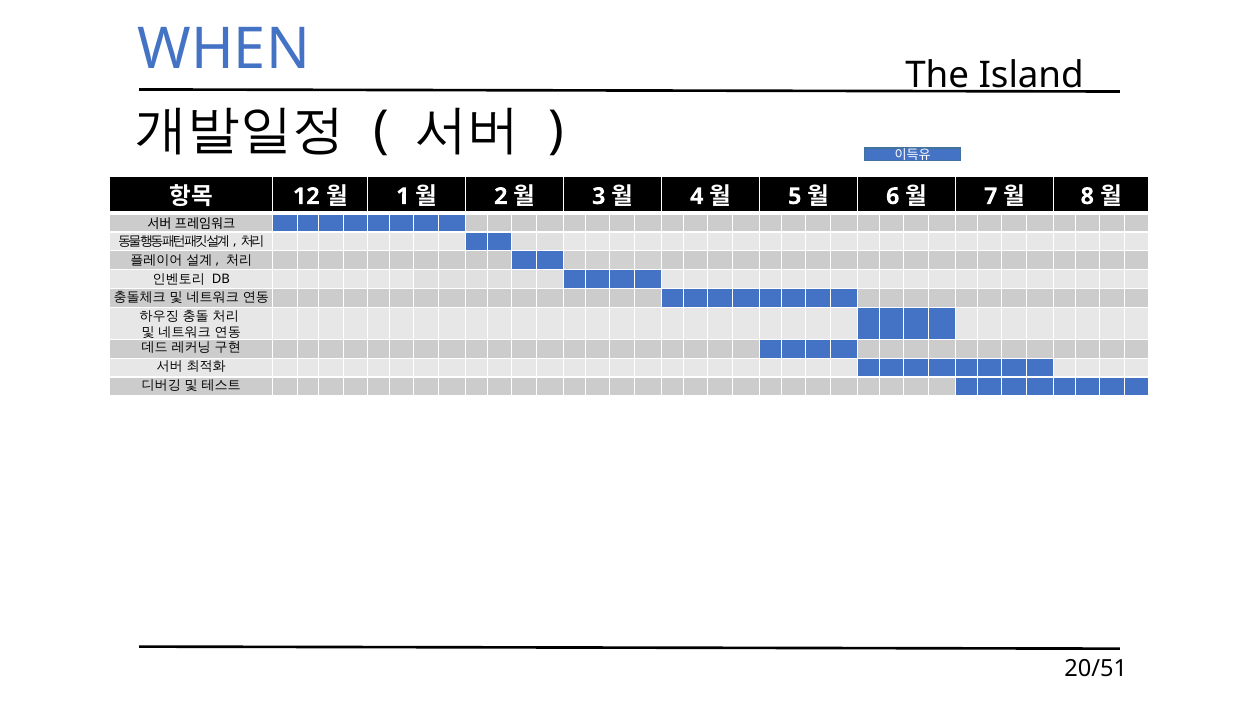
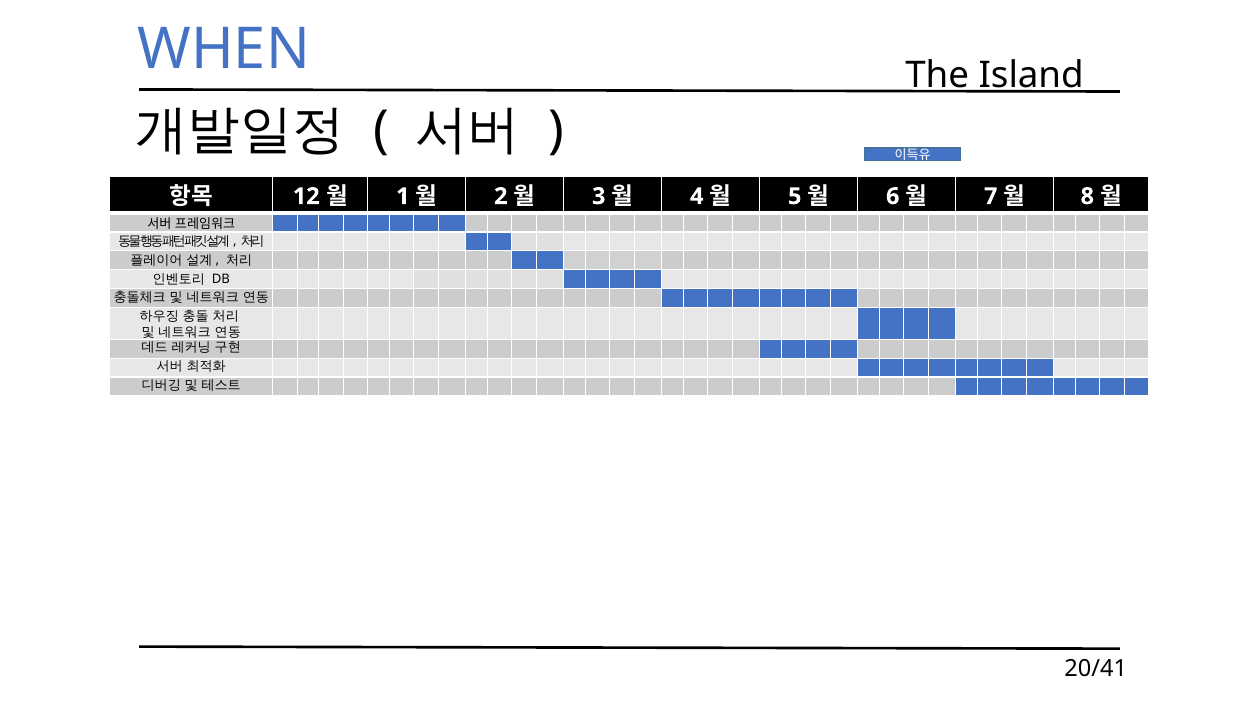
20/51: 20/51 -> 20/41
